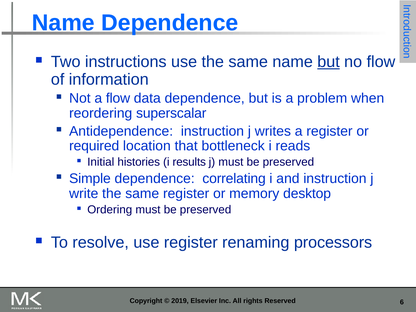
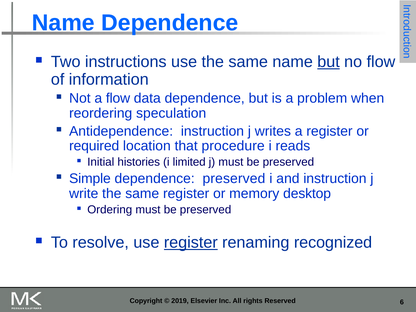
superscalar: superscalar -> speculation
bottleneck: bottleneck -> procedure
results: results -> limited
dependence correlating: correlating -> preserved
register at (191, 243) underline: none -> present
processors: processors -> recognized
